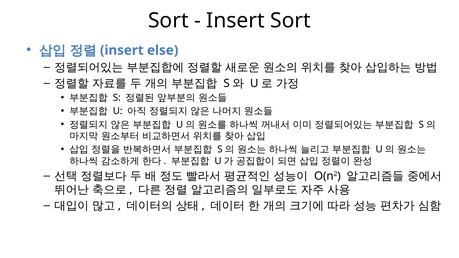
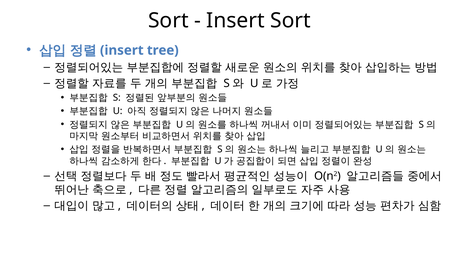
else: else -> tree
